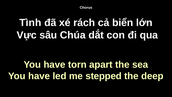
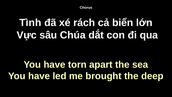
stepped: stepped -> brought
